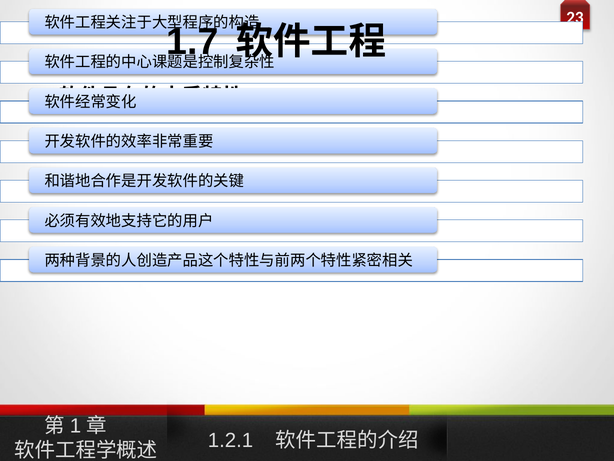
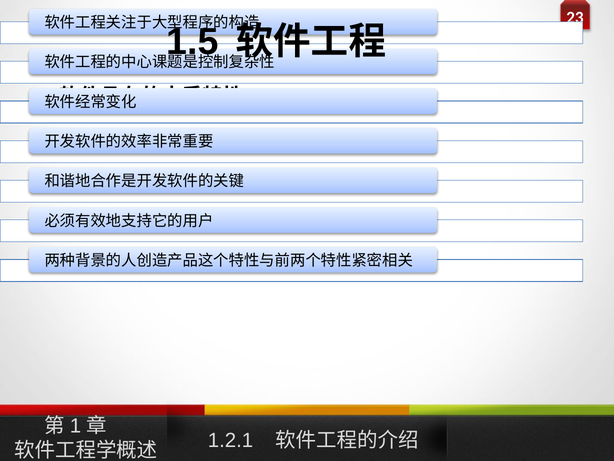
1.7: 1.7 -> 1.5
